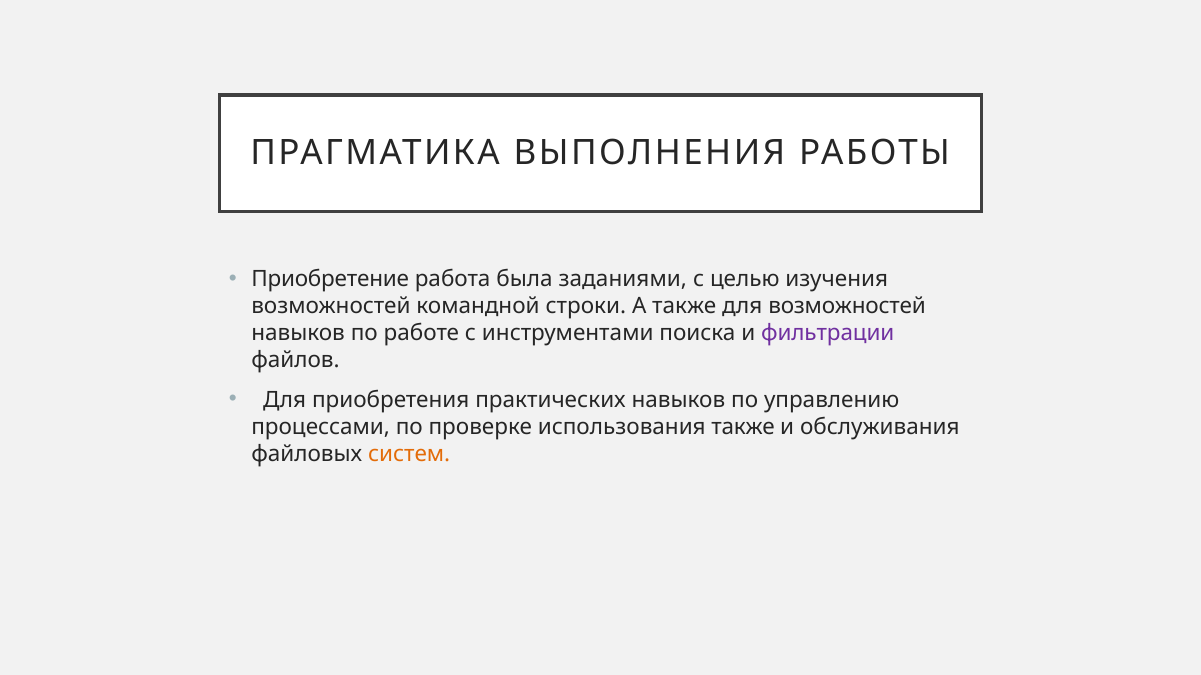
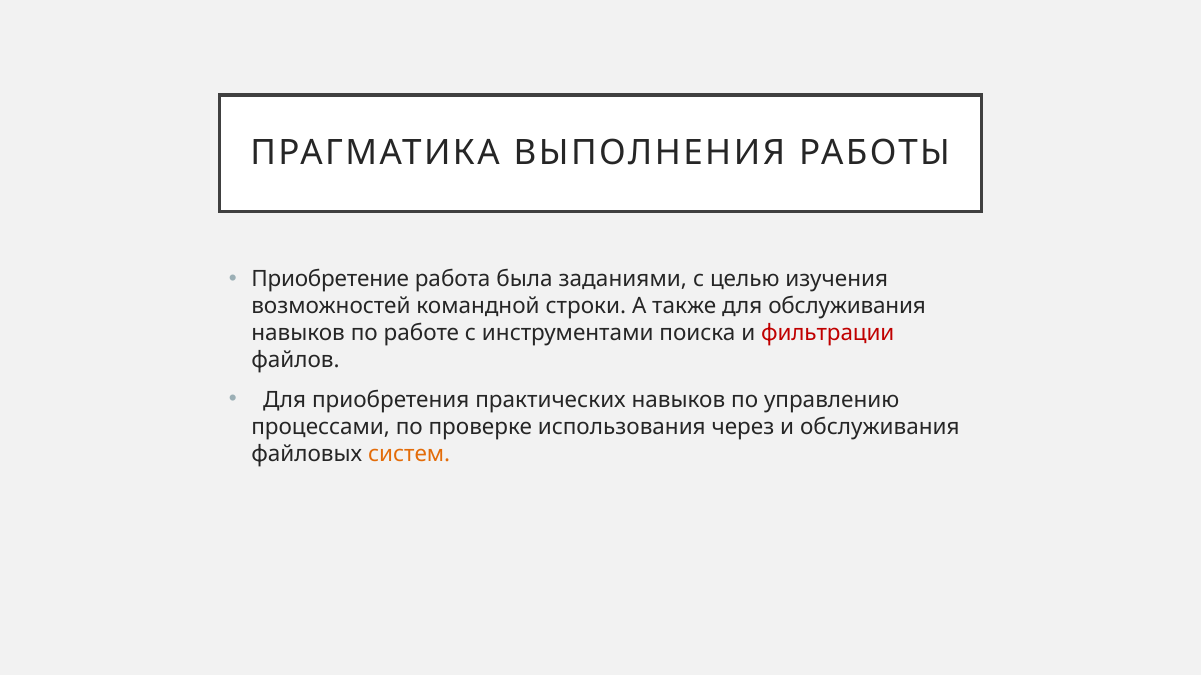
для возможностей: возможностей -> обслуживания
фильтрации colour: purple -> red
использования также: также -> через
